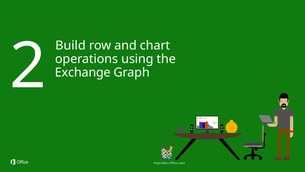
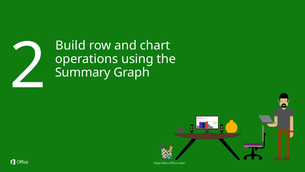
Exchange: Exchange -> Summary
